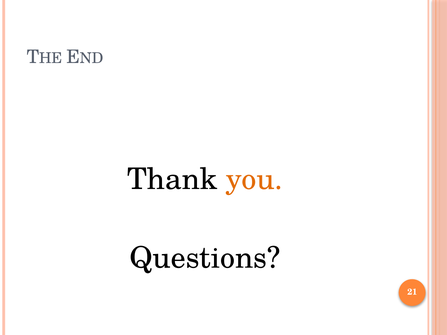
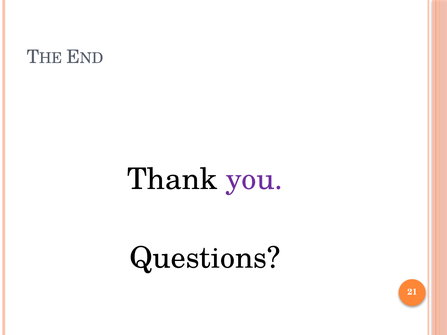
you colour: orange -> purple
